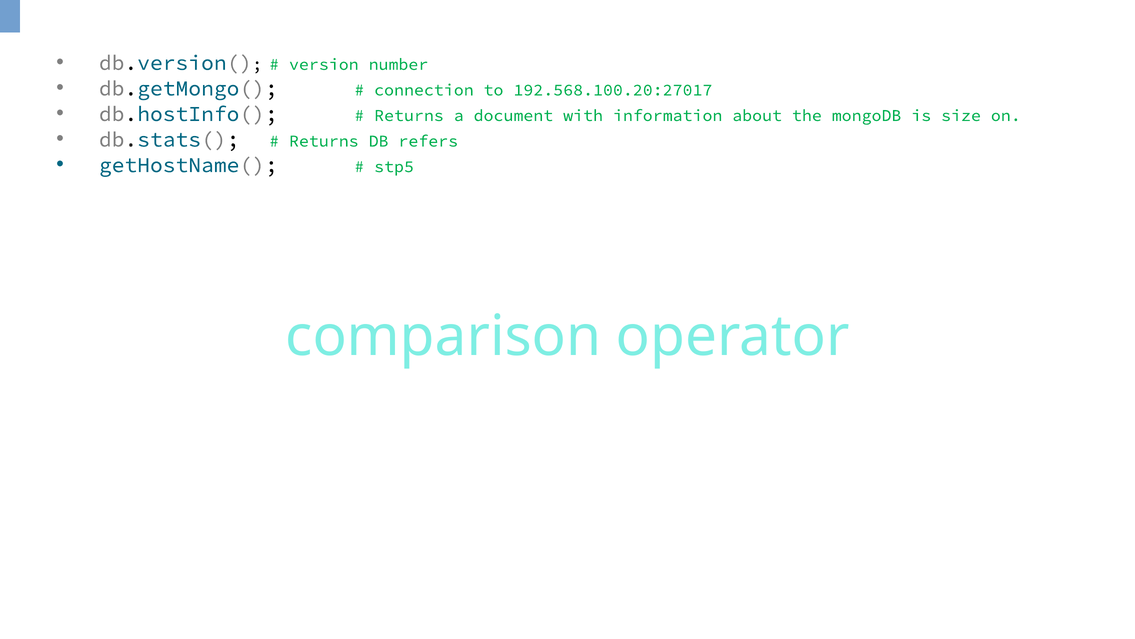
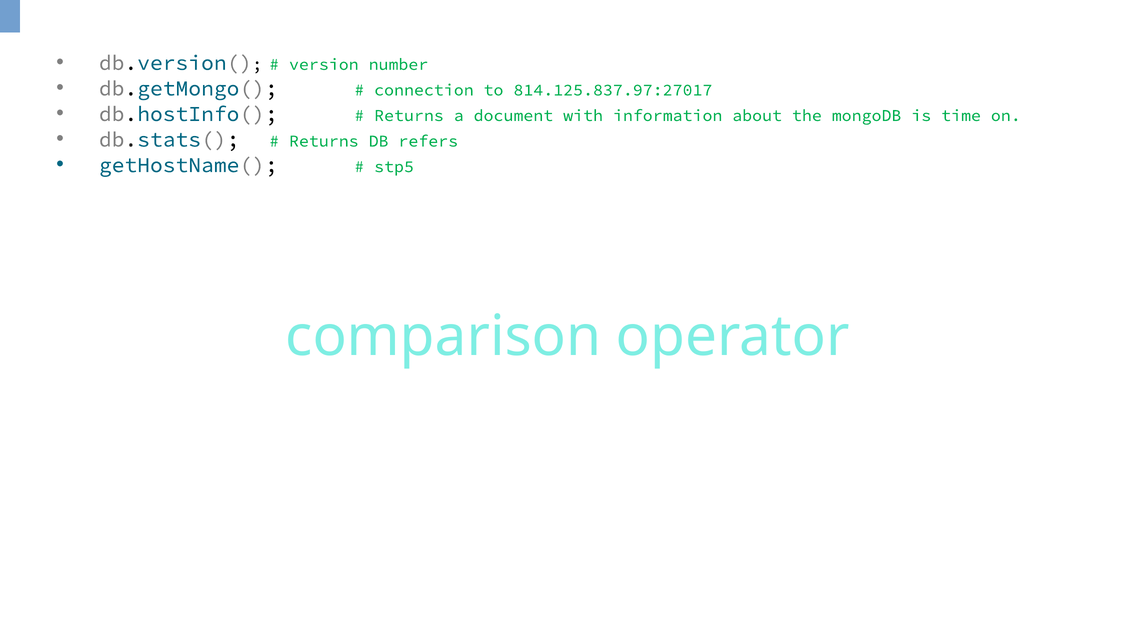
192.568.100.20:27017: 192.568.100.20:27017 -> 814.125.837.97:27017
size: size -> time
